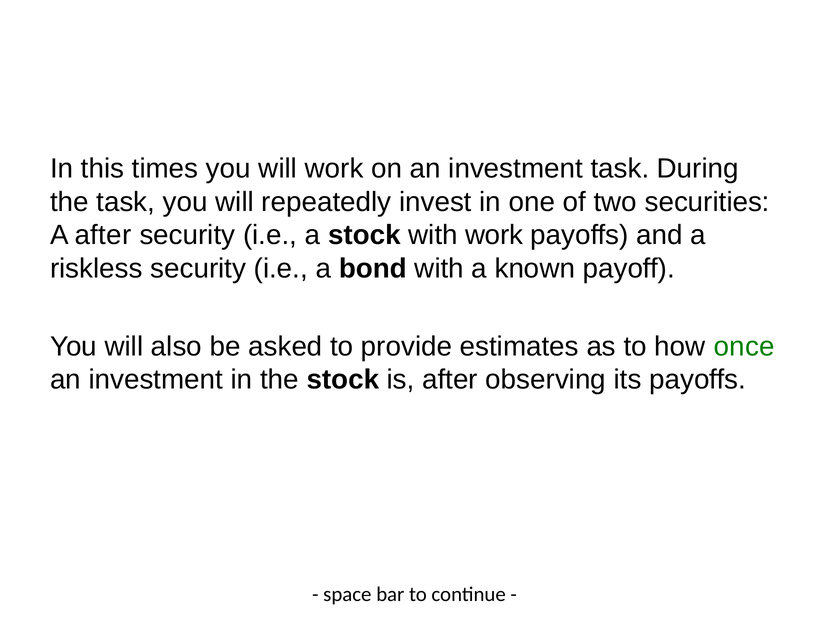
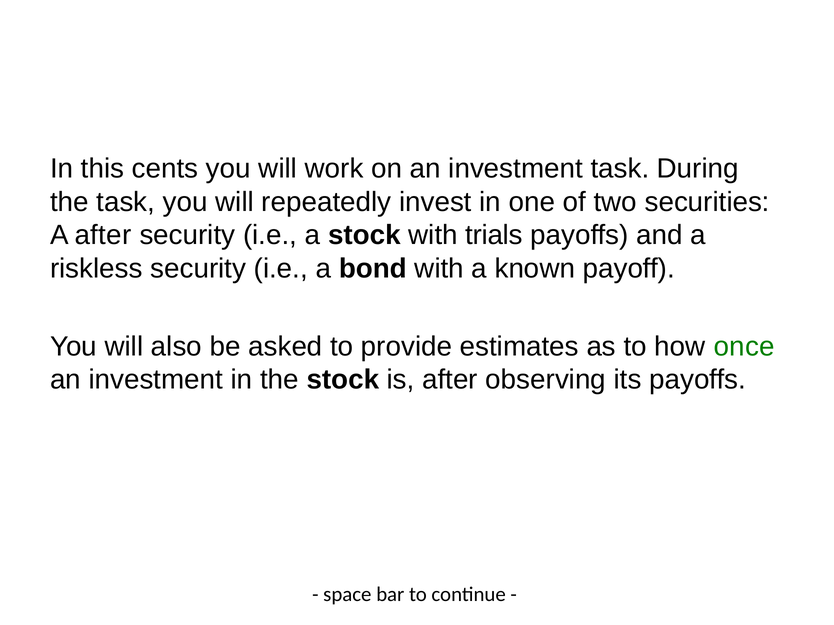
times: times -> cents
with work: work -> trials
